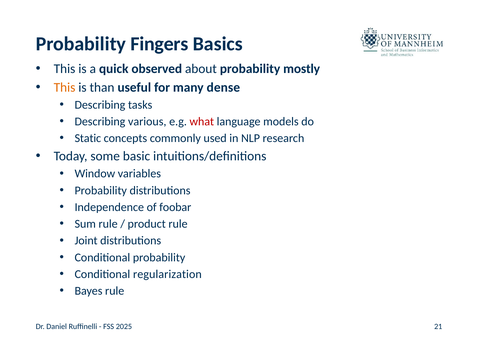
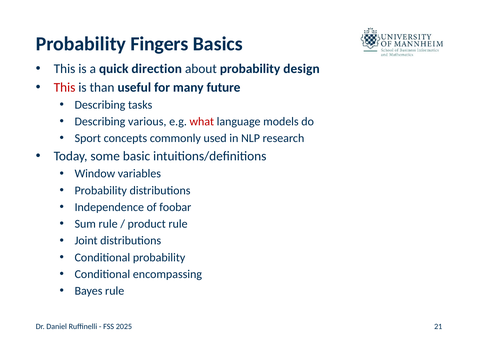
observed: observed -> direction
mostly: mostly -> design
This at (65, 87) colour: orange -> red
dense: dense -> future
Static: Static -> Sport
regularization: regularization -> encompassing
